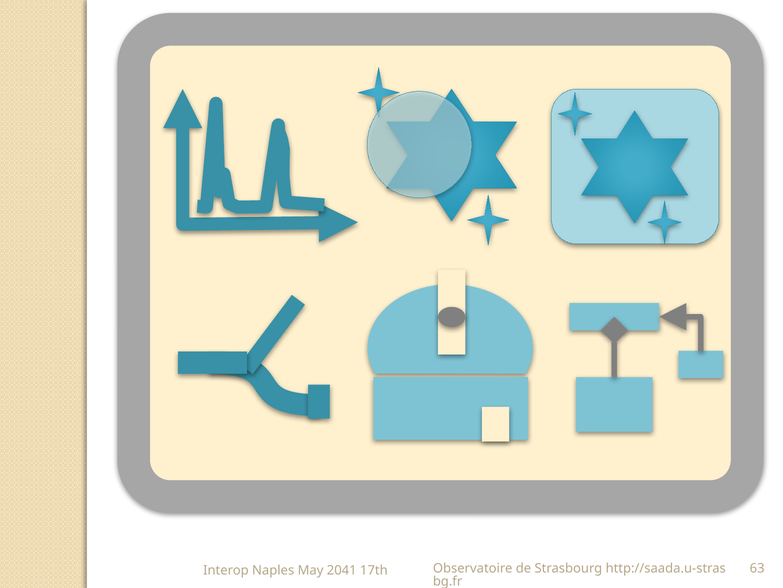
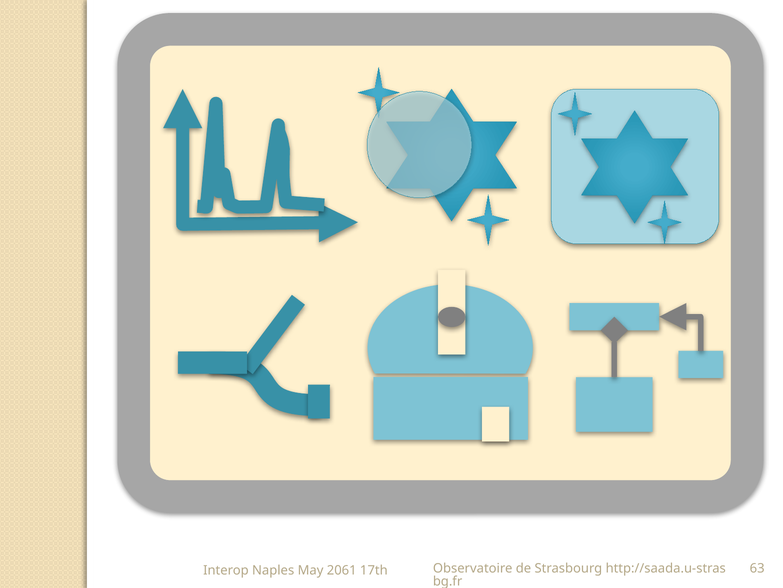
2041: 2041 -> 2061
